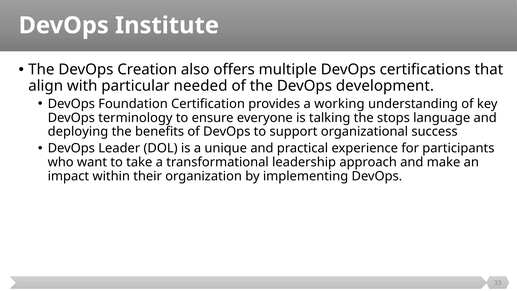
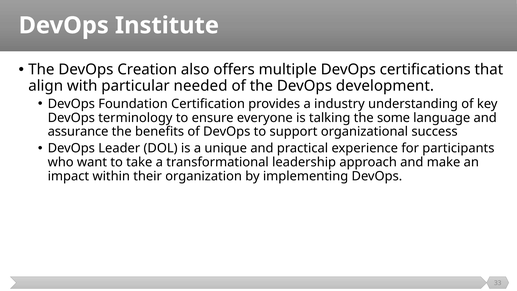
working: working -> industry
stops: stops -> some
deploying: deploying -> assurance
